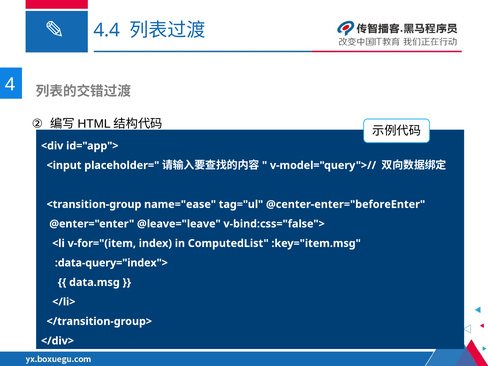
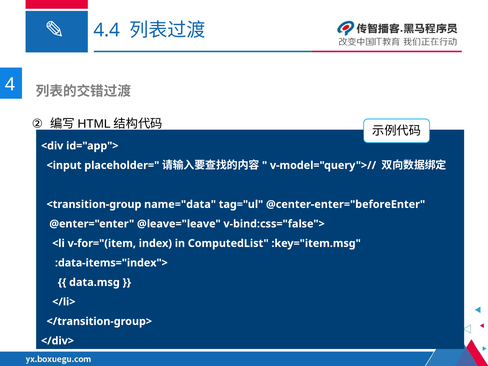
name="ease: name="ease -> name="data
:data-query="index">: :data-query="index"> -> :data-items="index">
